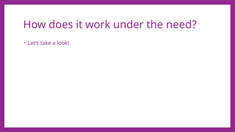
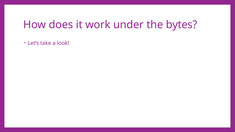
need: need -> bytes
